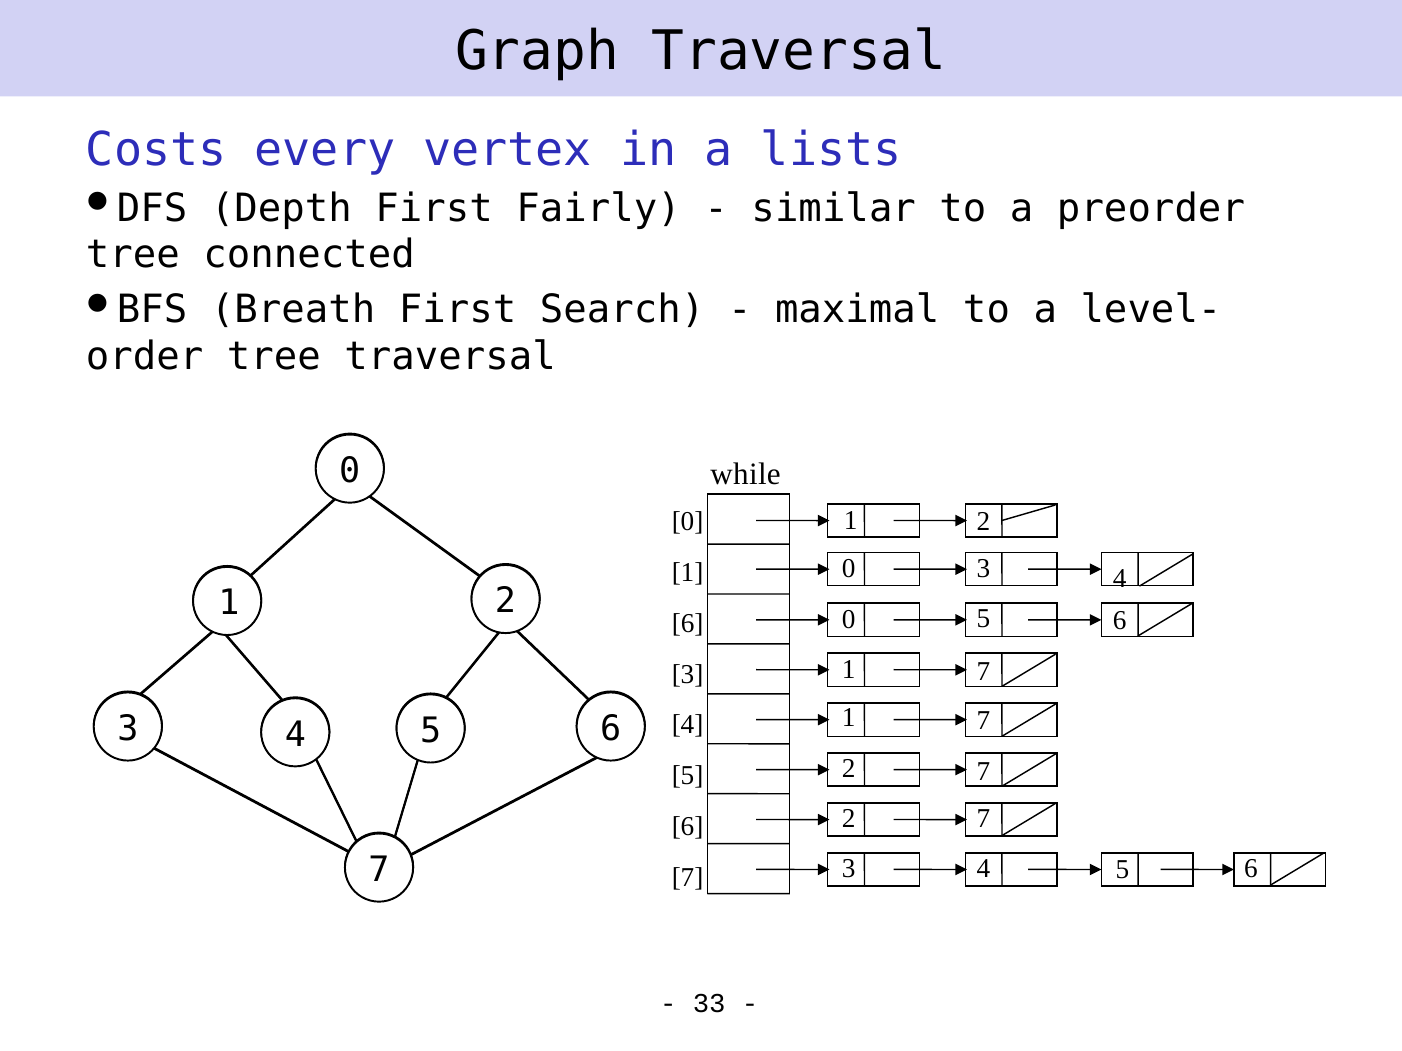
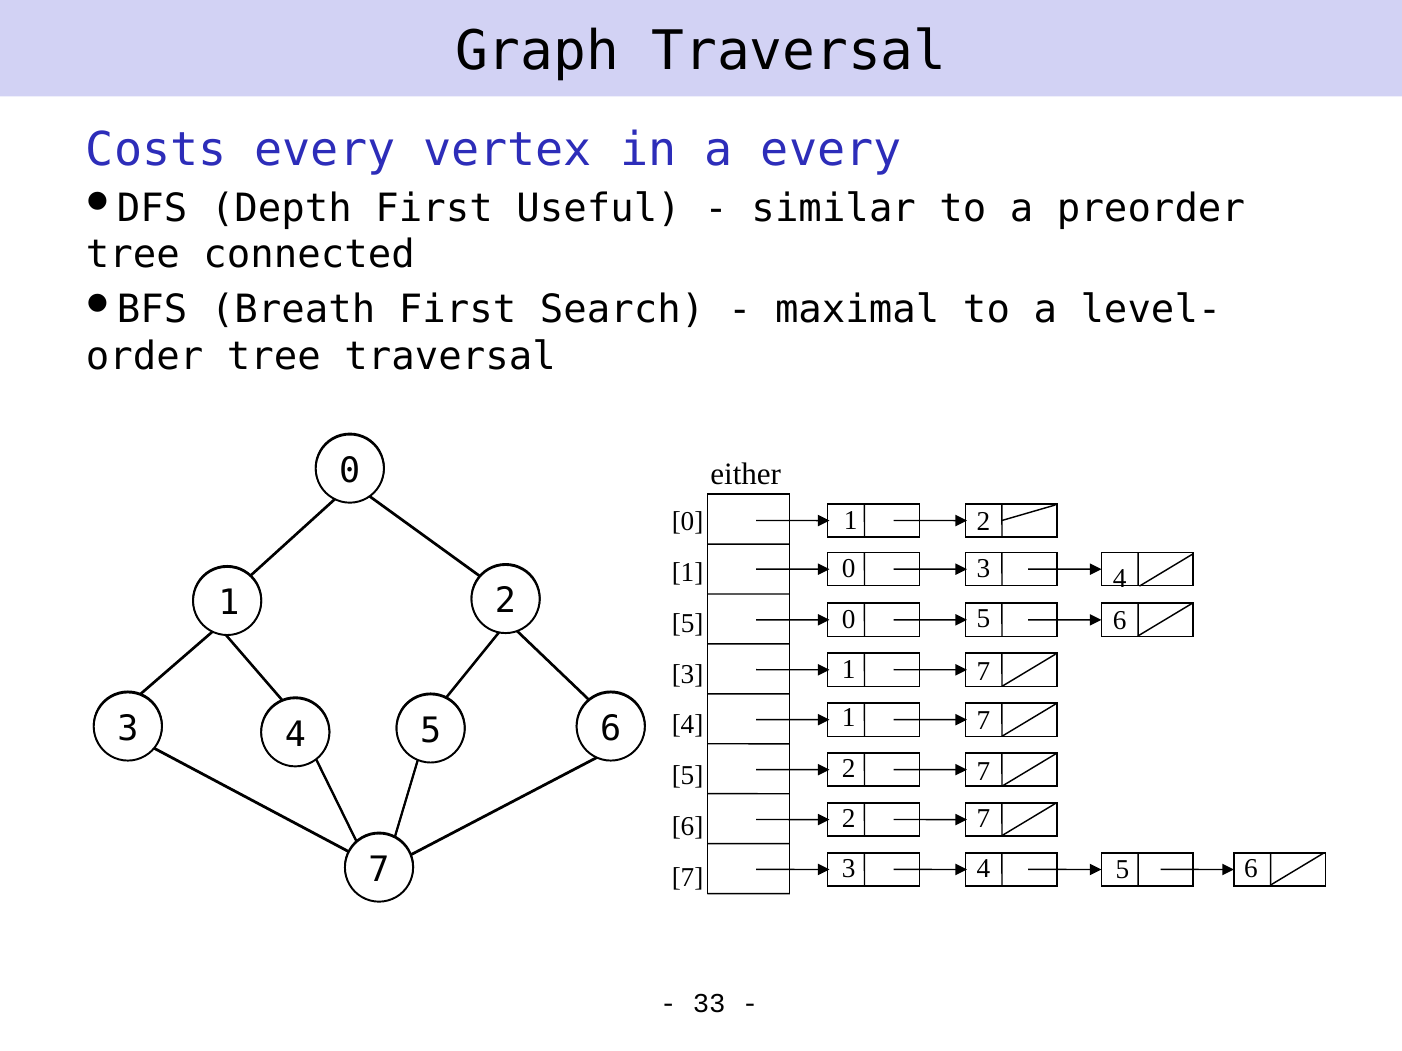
a lists: lists -> every
Fairly: Fairly -> Useful
while: while -> either
6 at (688, 623): 6 -> 5
